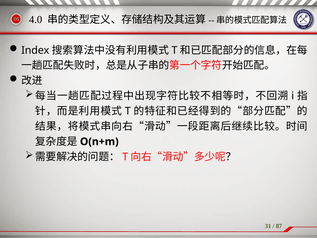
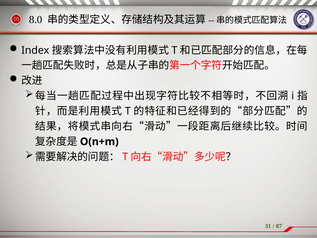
4.0: 4.0 -> 8.0
